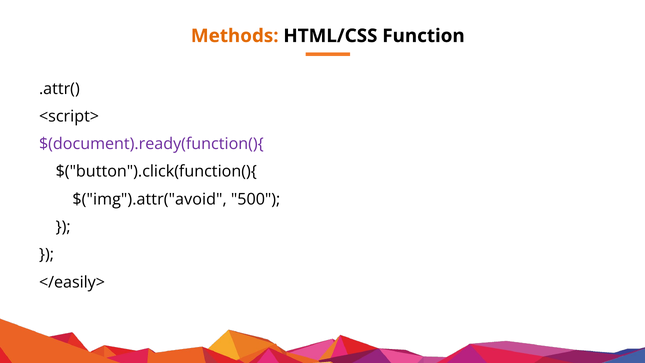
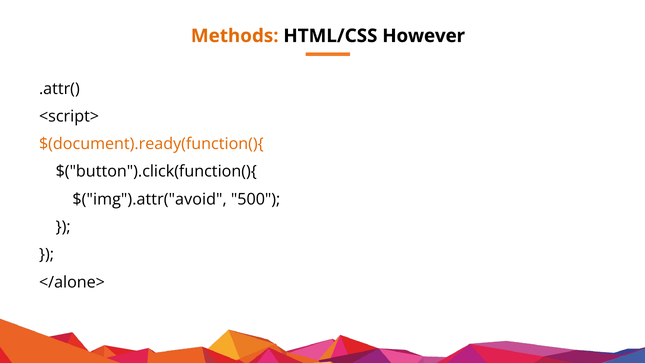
Function: Function -> However
$(document).ready(function(){ colour: purple -> orange
</easily>: </easily> -> </alone>
